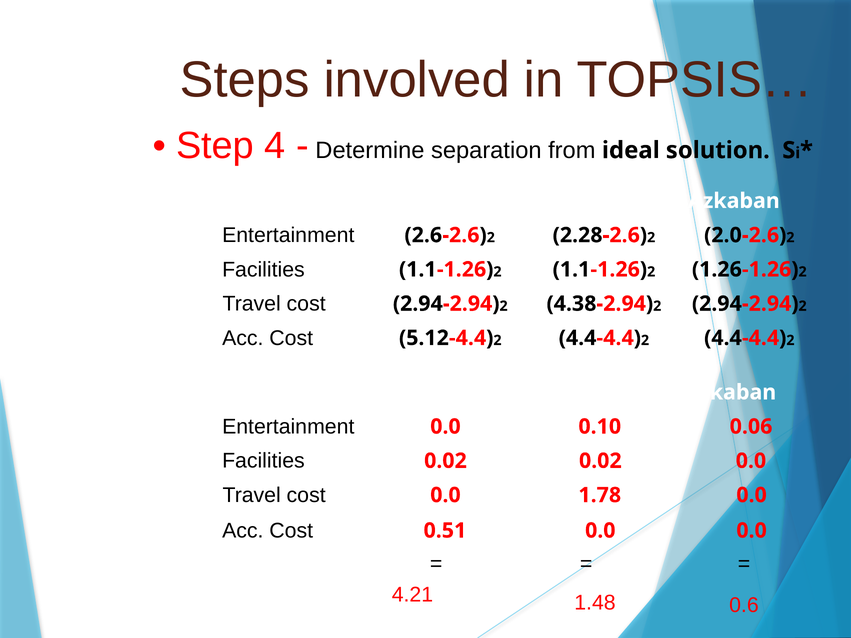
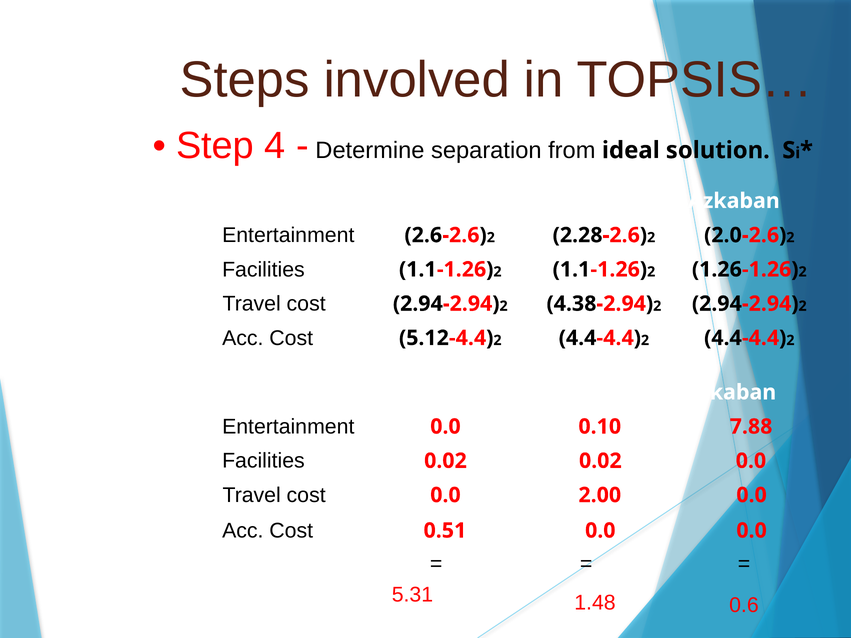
0.06: 0.06 -> 7.88
1.78: 1.78 -> 2.00
4.21: 4.21 -> 5.31
